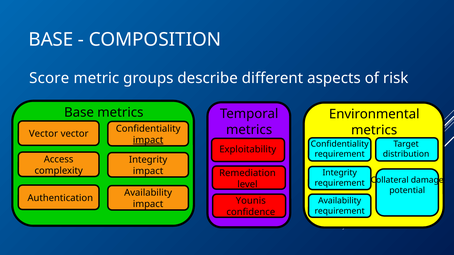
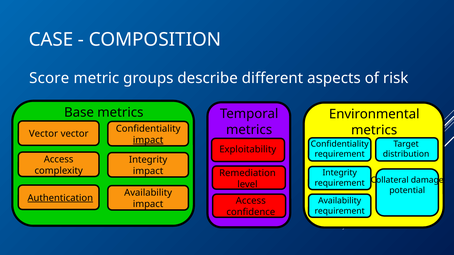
BASE at (51, 40): BASE -> CASE
Authentication underline: none -> present
Younis at (251, 201): Younis -> Access
